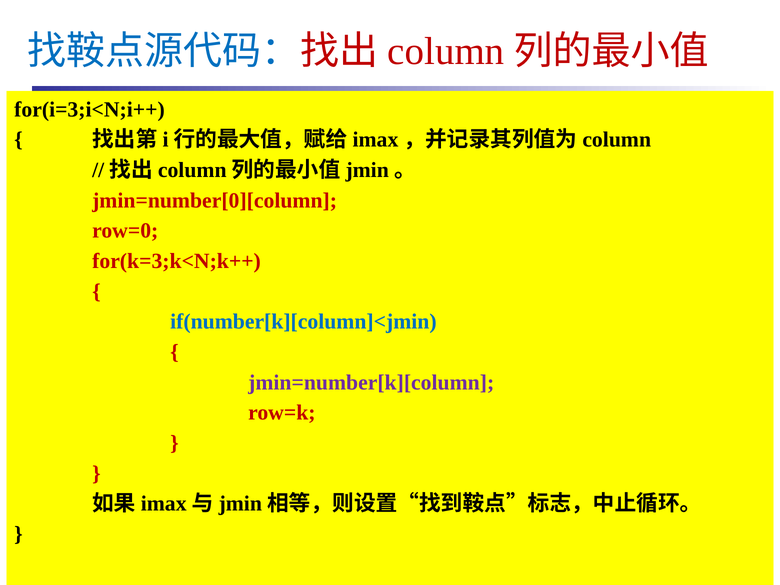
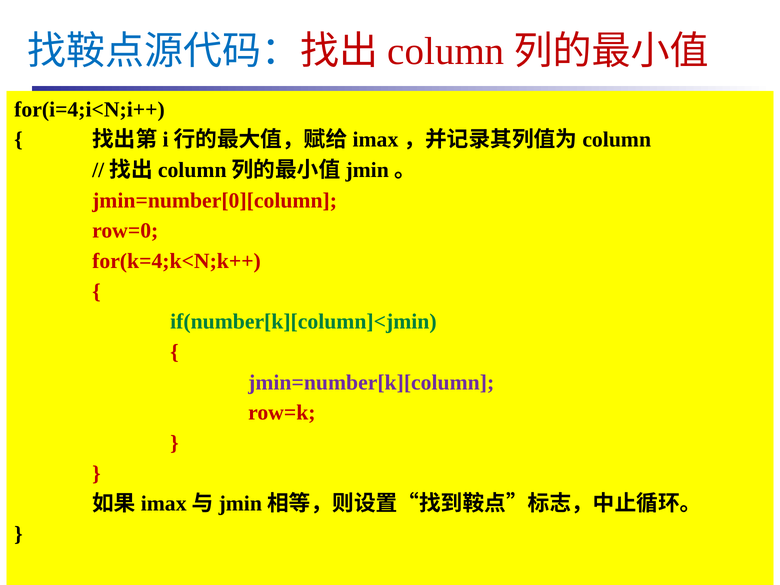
for(i=3;i<N;i++: for(i=3;i<N;i++ -> for(i=4;i<N;i++
for(k=3;k<N;k++: for(k=3;k<N;k++ -> for(k=4;k<N;k++
if(number[k][column]<jmin colour: blue -> green
